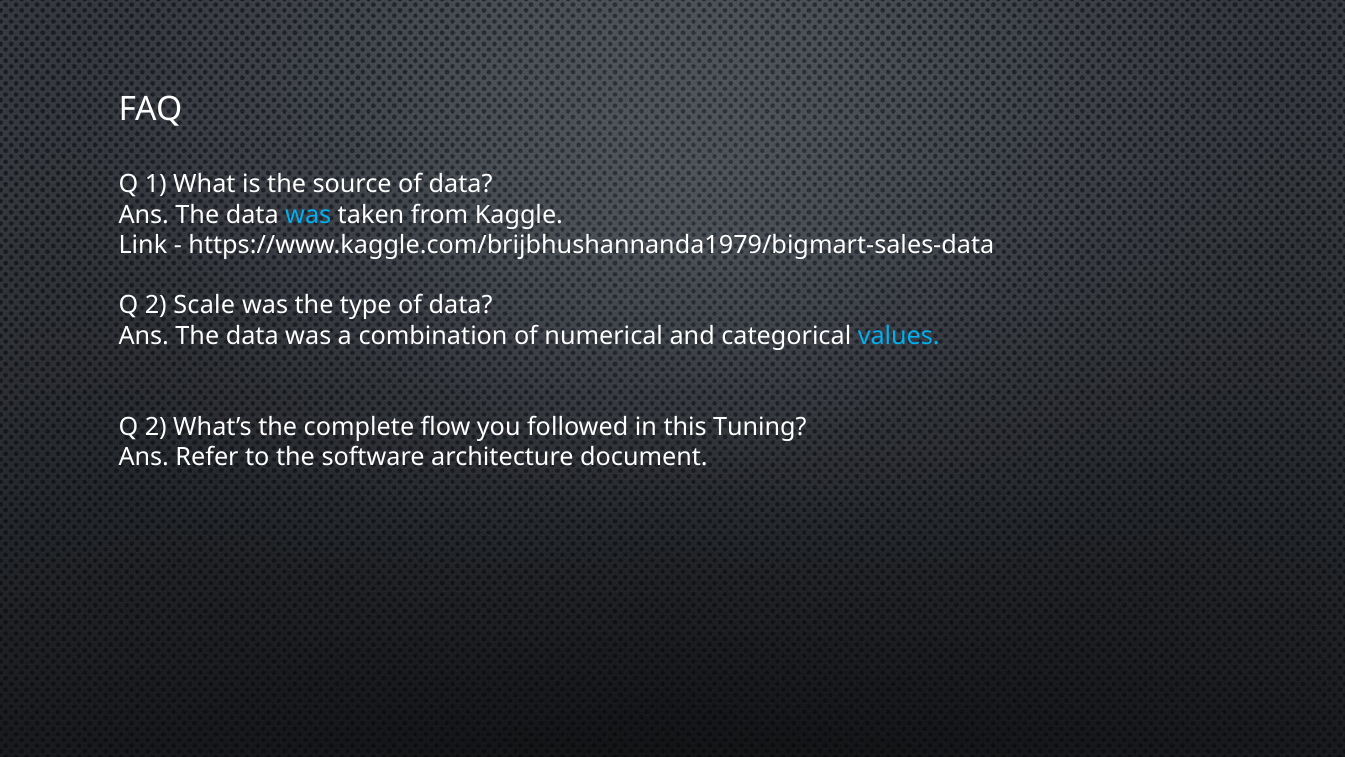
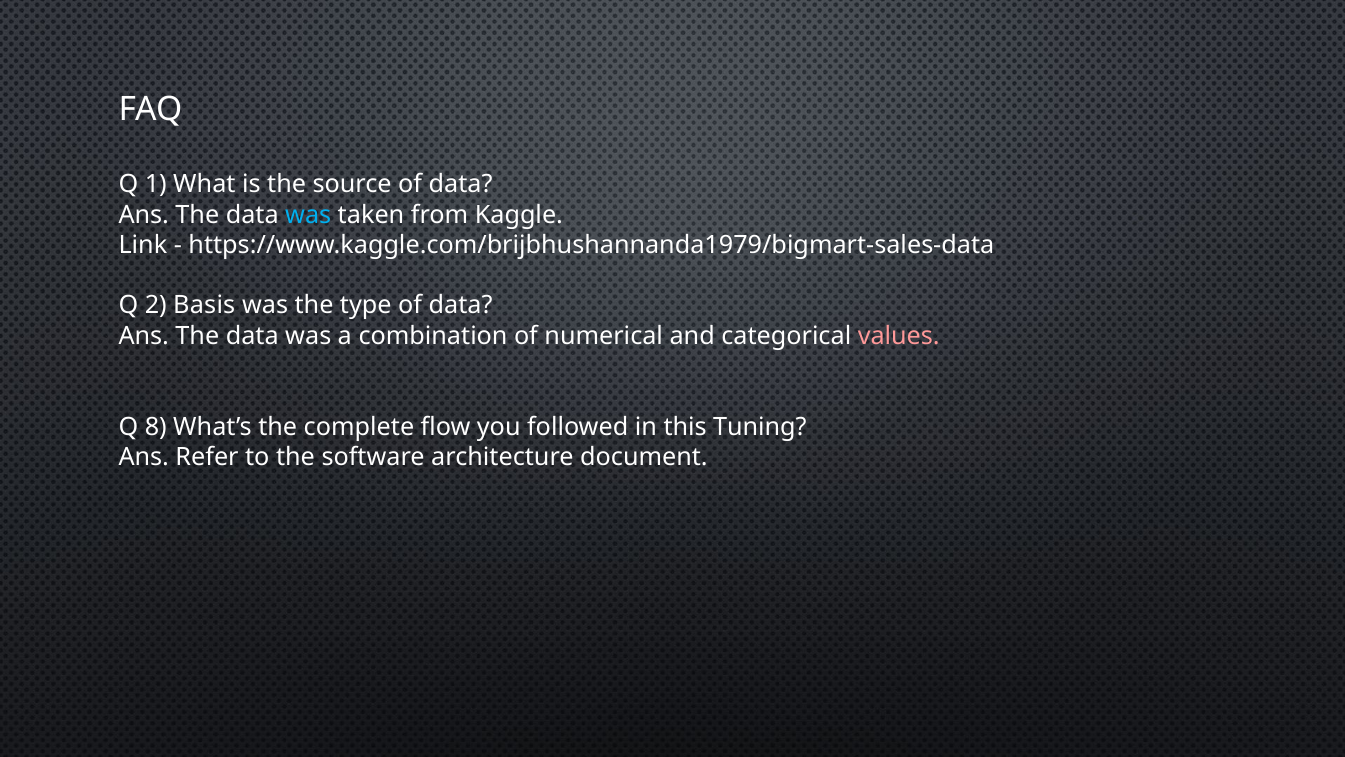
Scale: Scale -> Basis
values colour: light blue -> pink
2 at (156, 426): 2 -> 8
